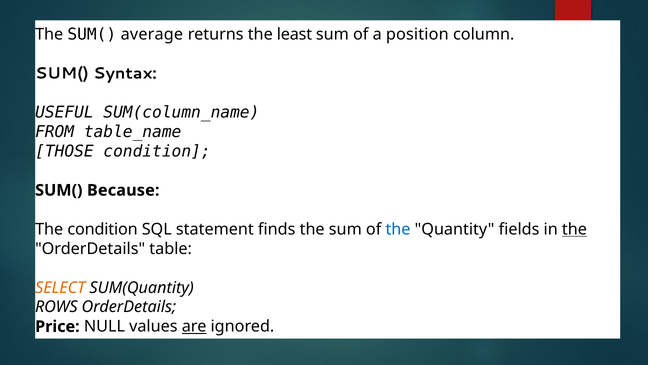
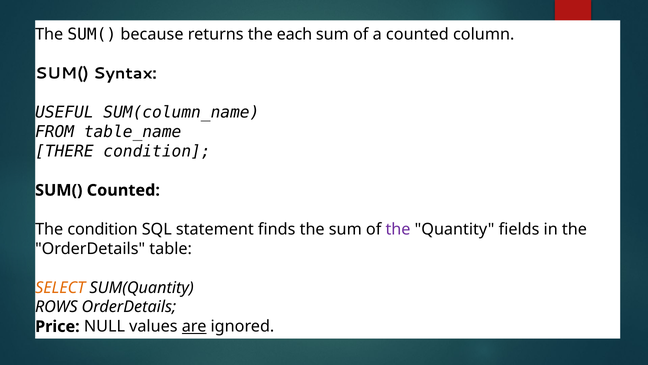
average: average -> because
least: least -> each
a position: position -> counted
THOSE: THOSE -> THERE
SUM( Because: Because -> Counted
the at (398, 229) colour: blue -> purple
the at (575, 229) underline: present -> none
